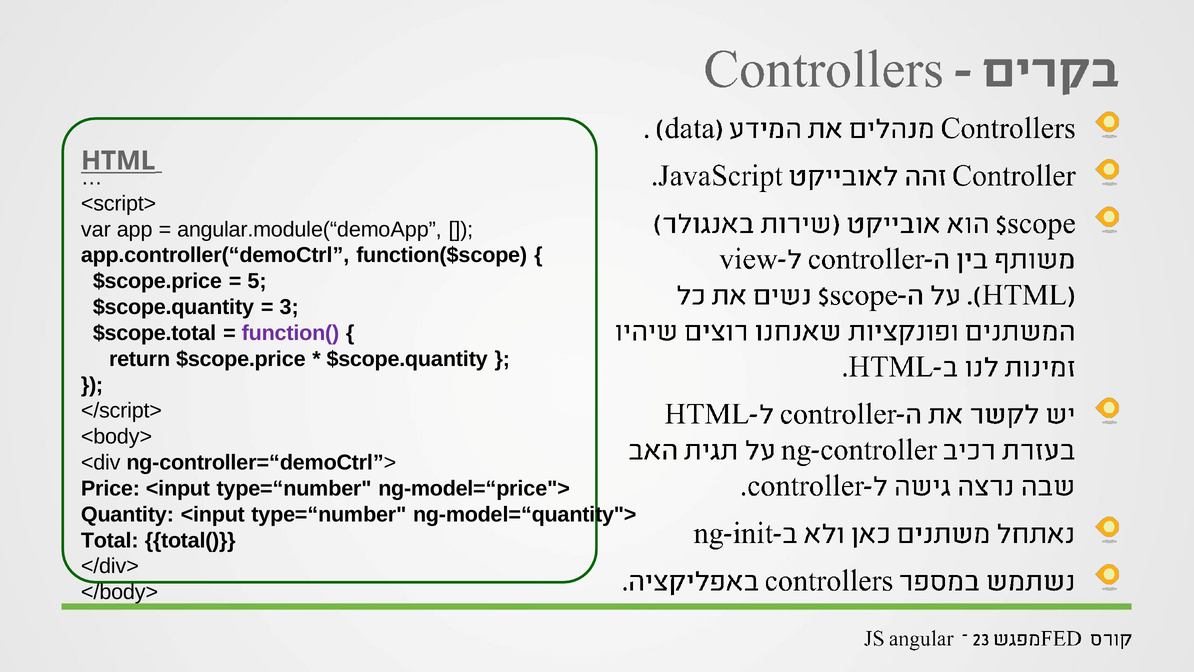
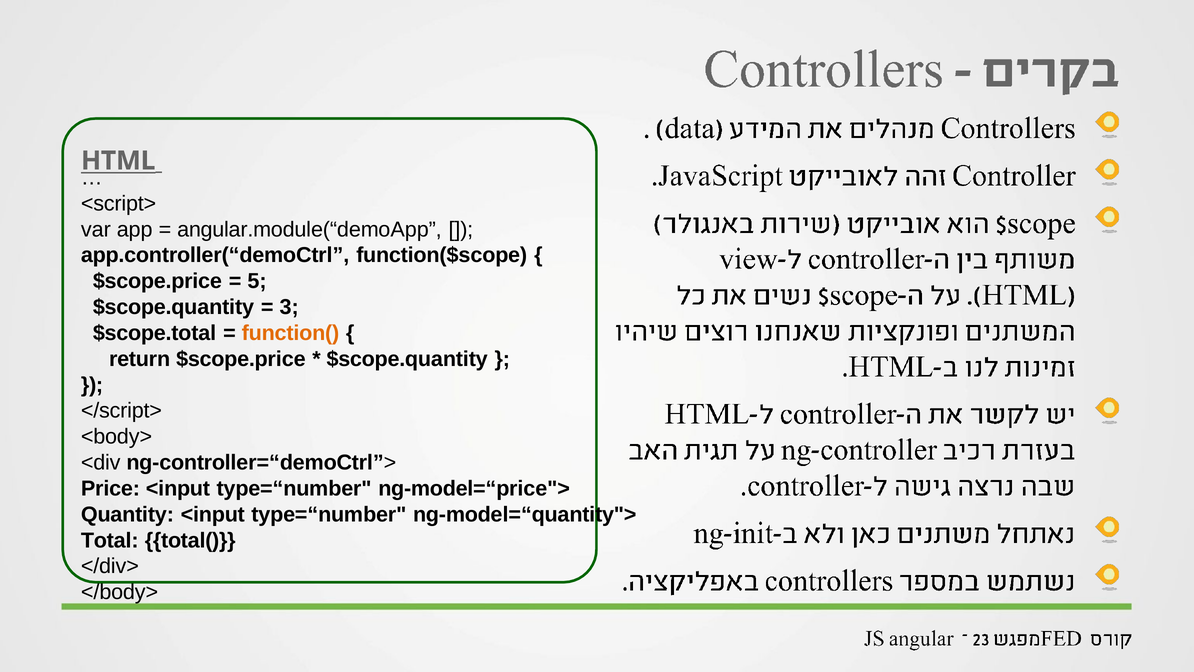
function( colour: purple -> orange
